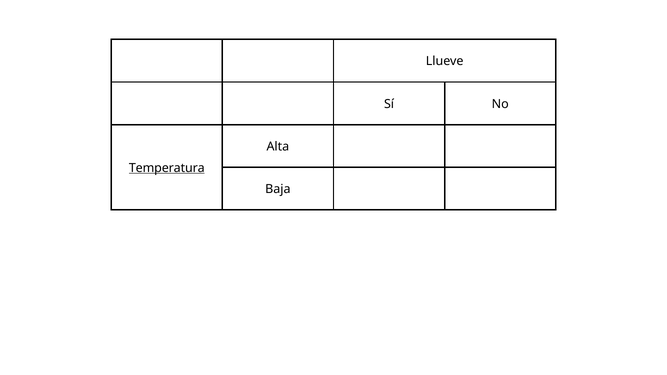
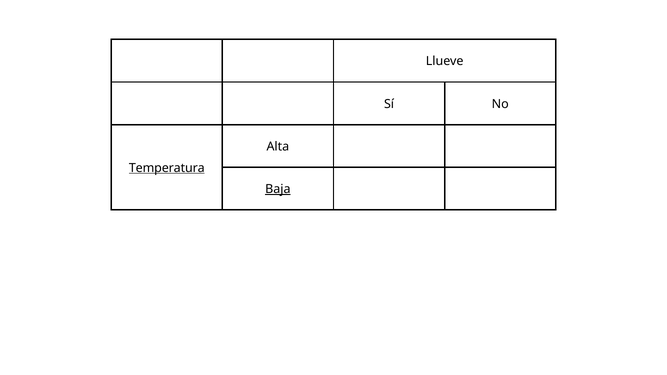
Baja underline: none -> present
